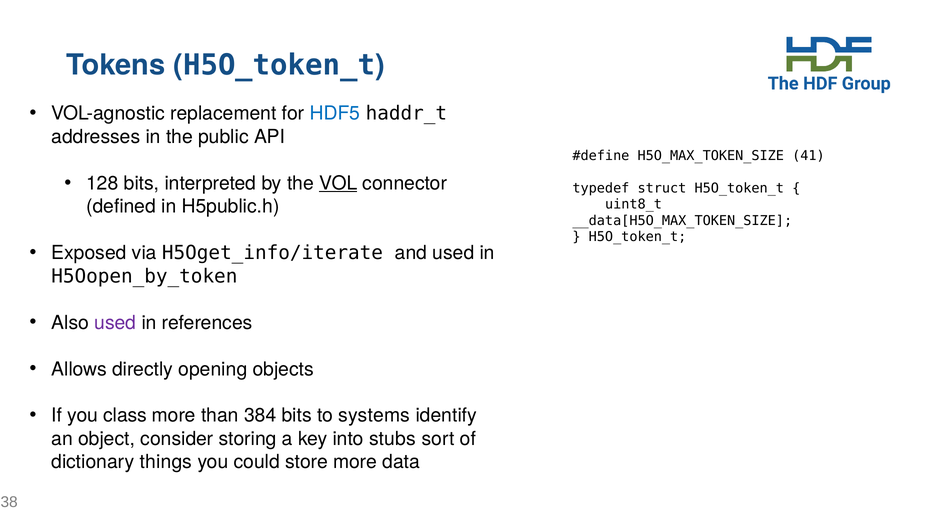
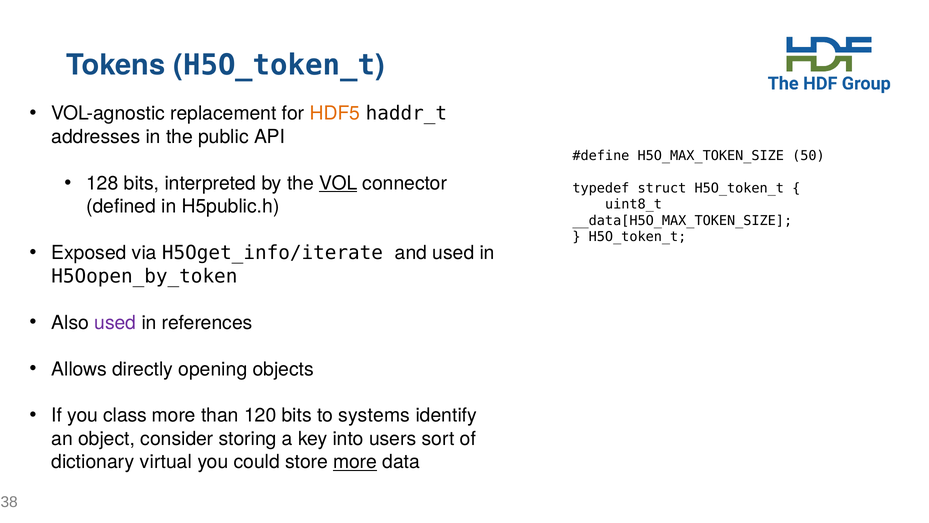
HDF5 colour: blue -> orange
41: 41 -> 50
384: 384 -> 120
stubs: stubs -> users
things: things -> virtual
more at (355, 462) underline: none -> present
